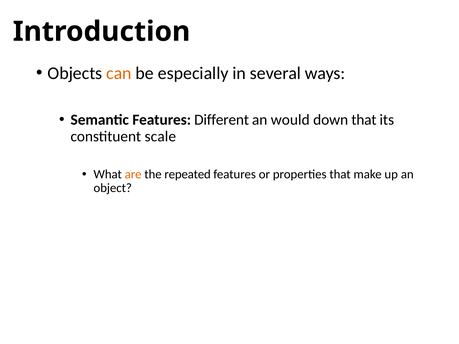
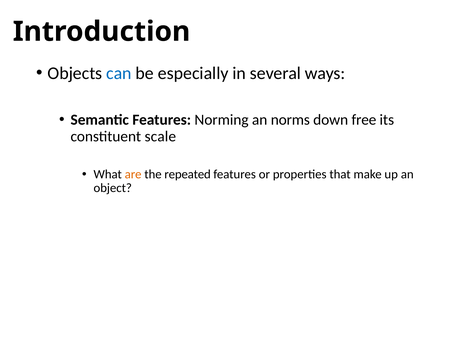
can colour: orange -> blue
Different: Different -> Norming
would: would -> norms
down that: that -> free
